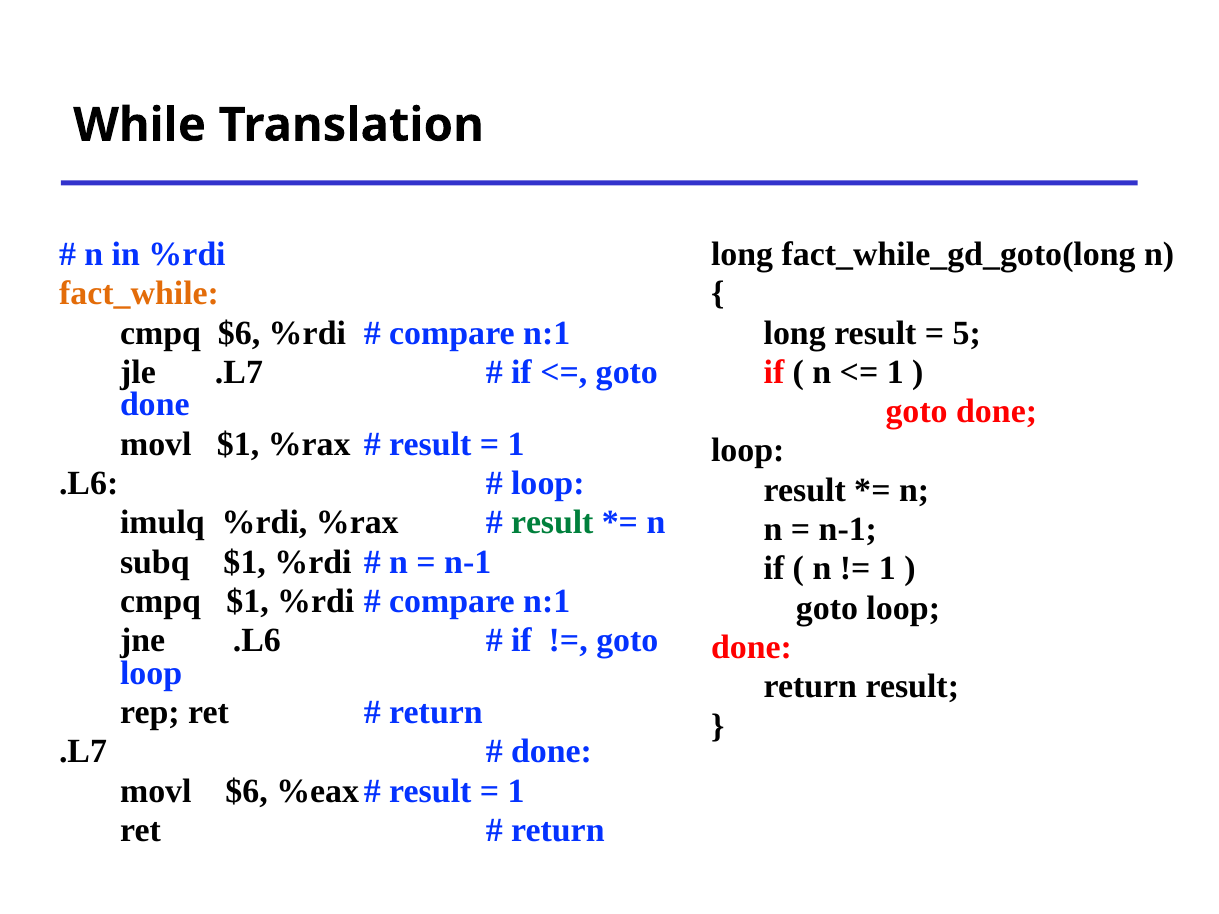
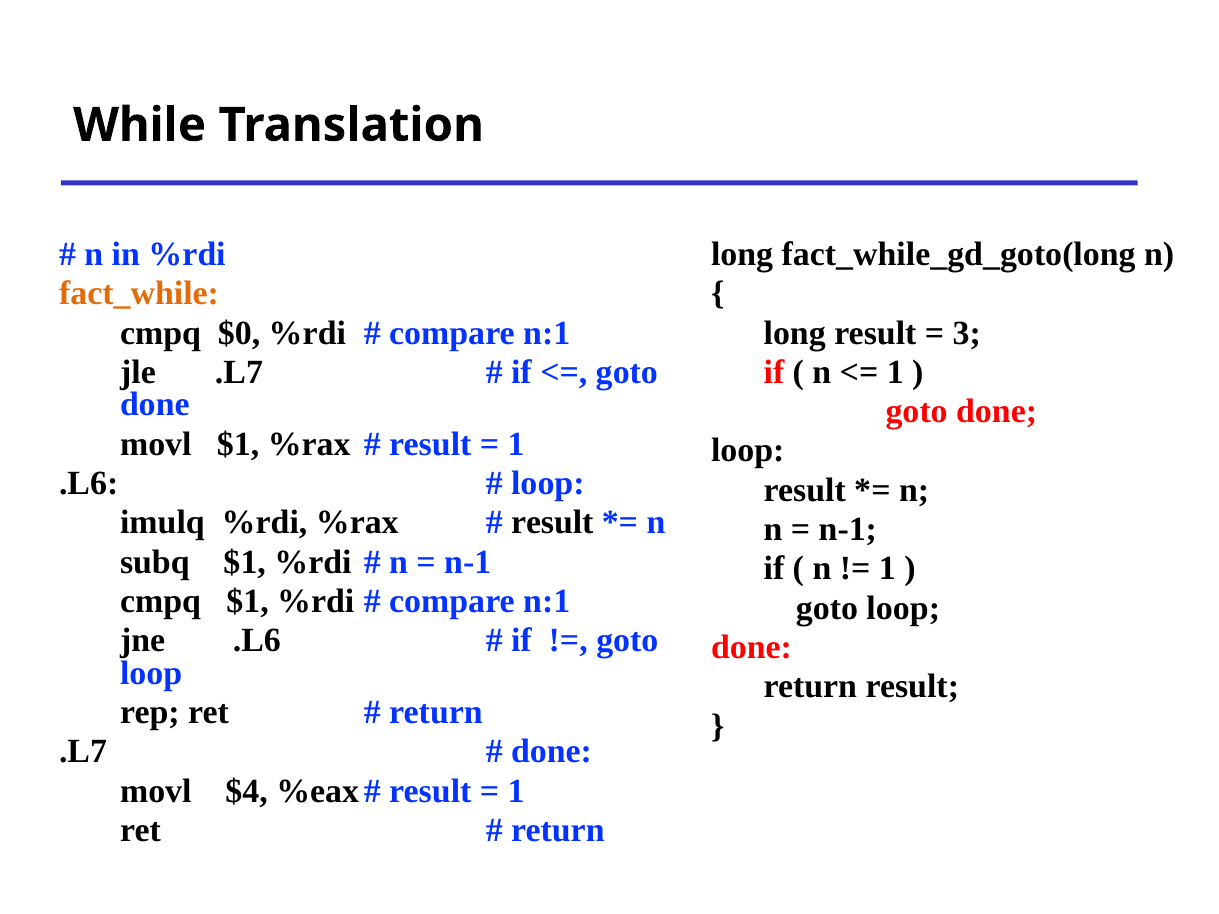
cmpq $6: $6 -> $0
5: 5 -> 3
result at (552, 523) colour: green -> black
movl $6: $6 -> $4
